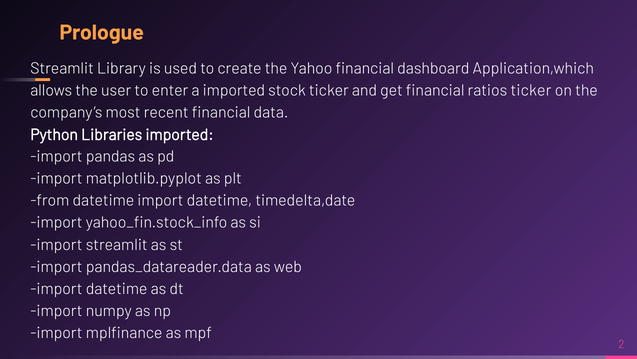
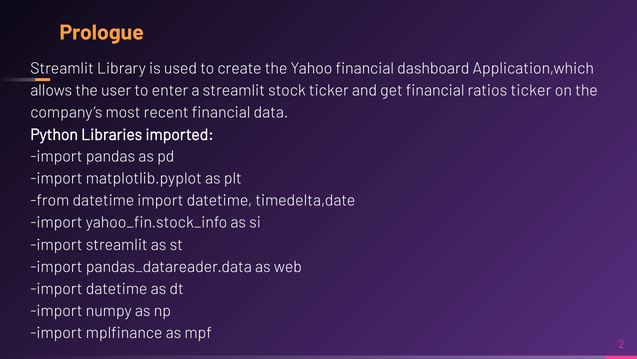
a imported: imported -> streamlit
